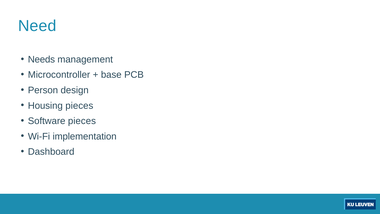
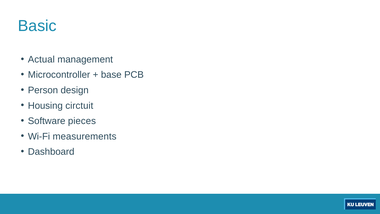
Need: Need -> Basic
Needs: Needs -> Actual
Housing pieces: pieces -> circtuit
implementation: implementation -> measurements
